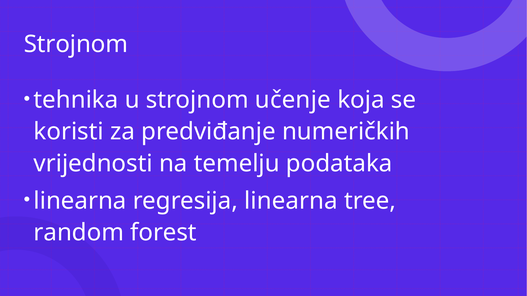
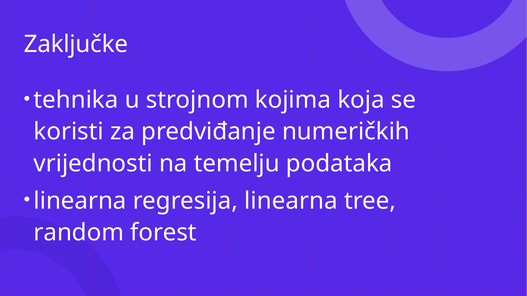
Strojnom at (76, 44): Strojnom -> Zaključke
učenje: učenje -> kojima
